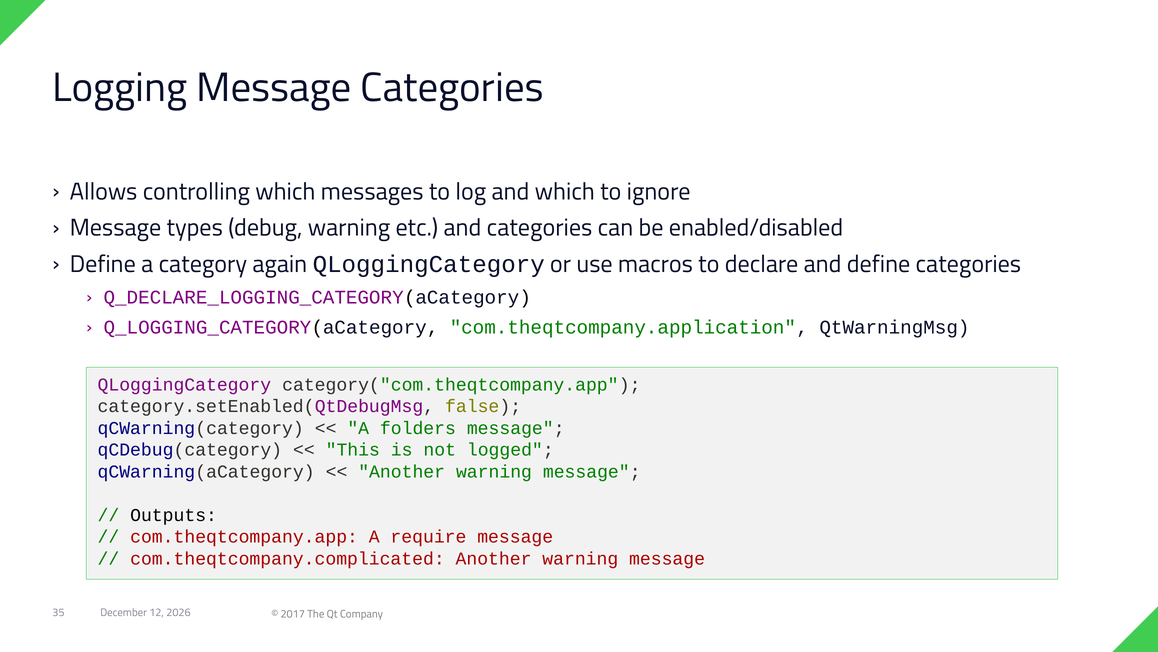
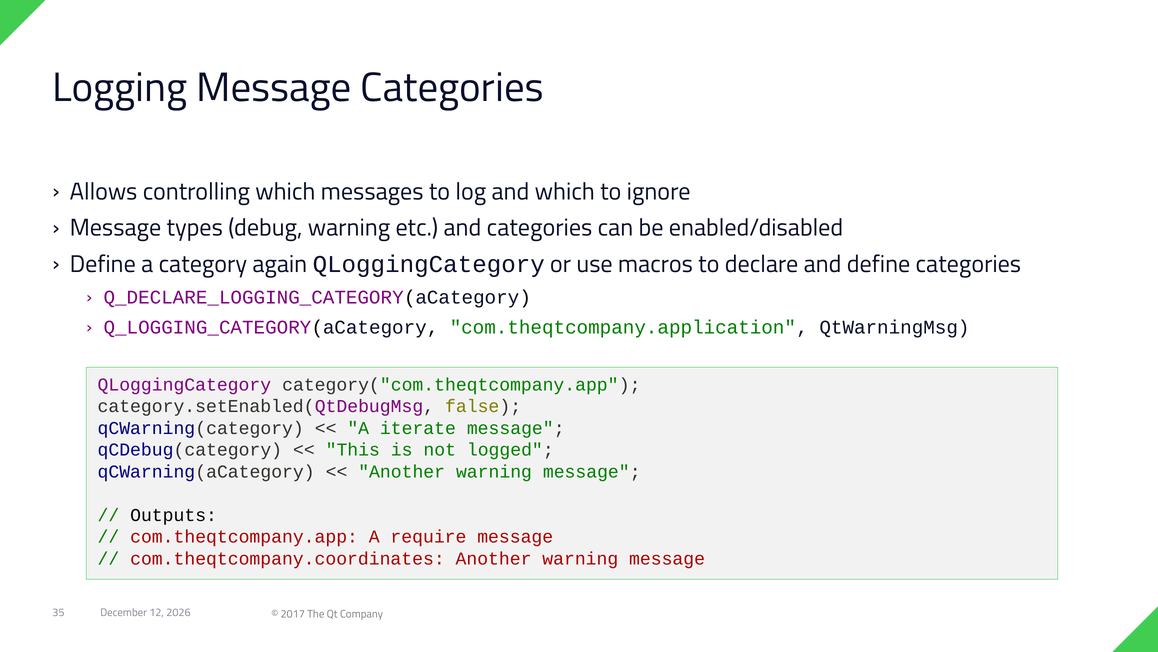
folders: folders -> iterate
com.theqtcompany.complicated: com.theqtcompany.complicated -> com.theqtcompany.coordinates
